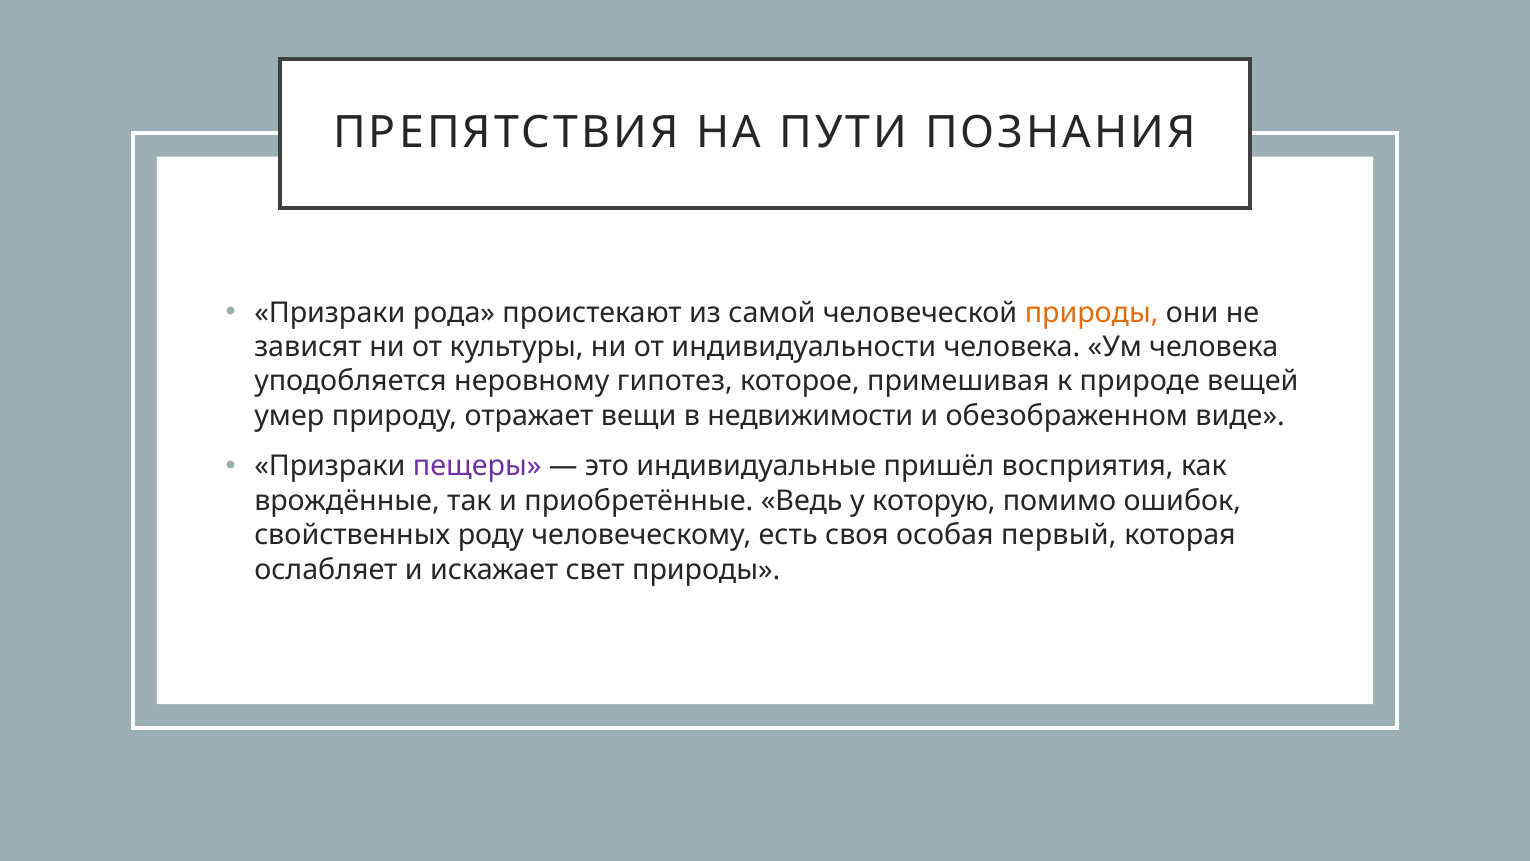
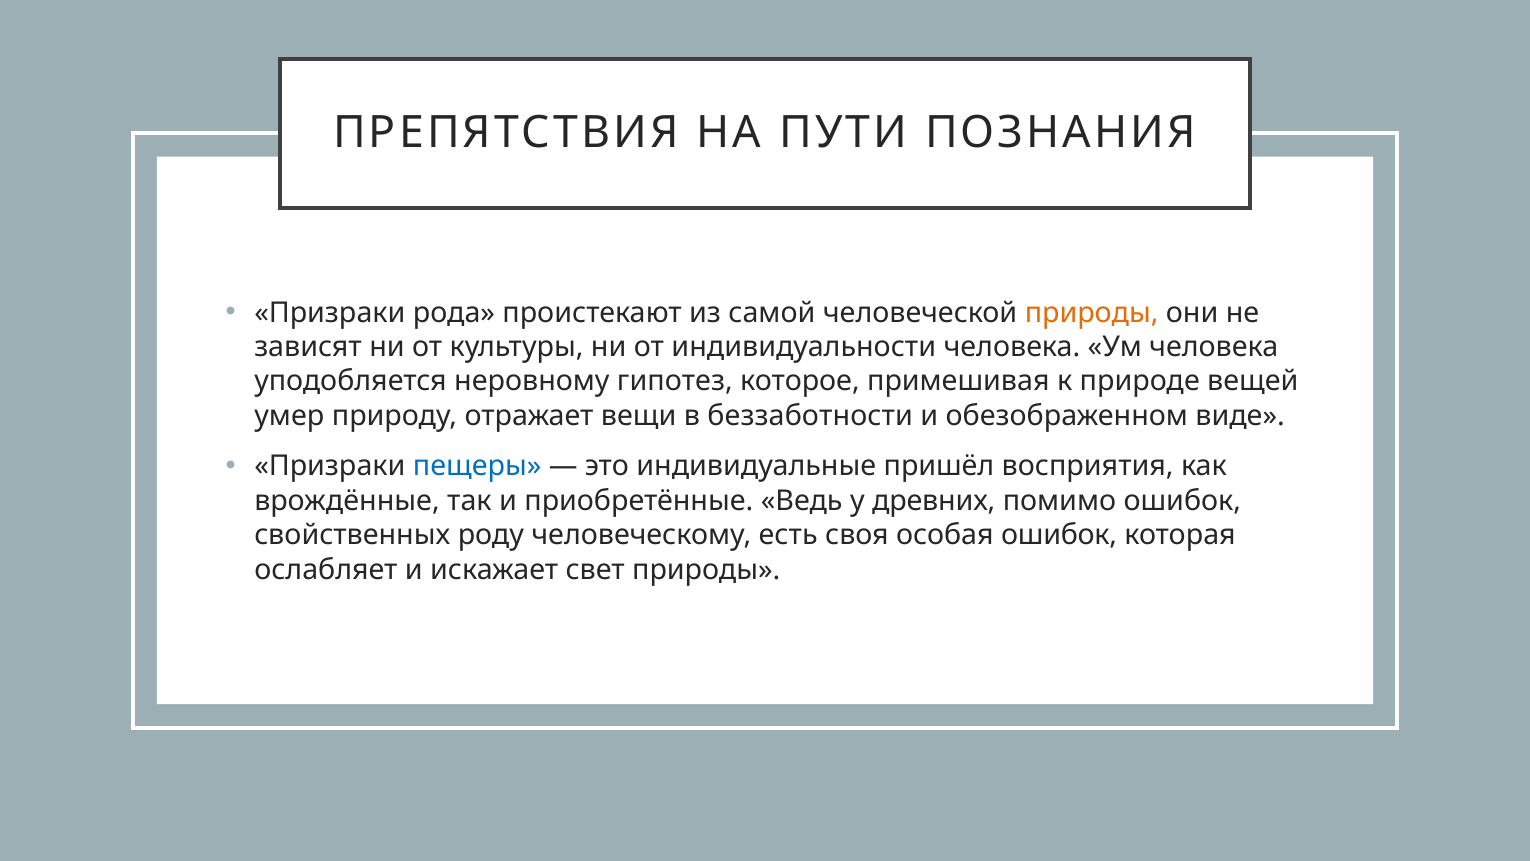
недвижимости: недвижимости -> беззаботности
пещеры colour: purple -> blue
которую: которую -> древних
особая первый: первый -> ошибок
